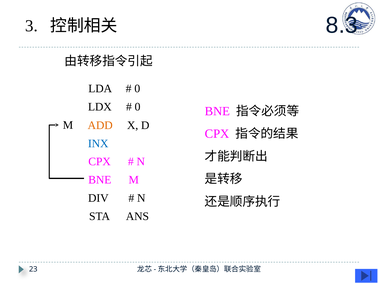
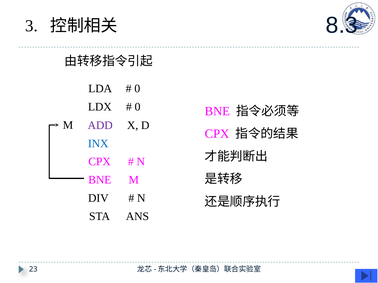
ADD colour: orange -> purple
